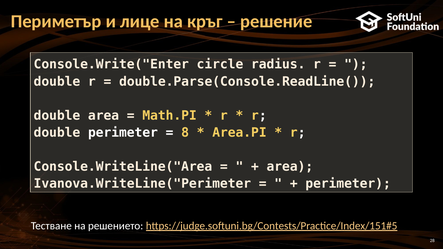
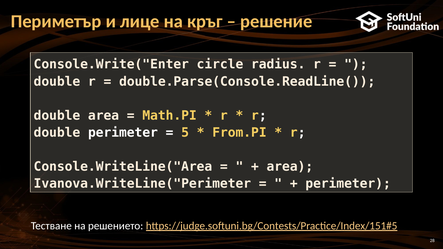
8: 8 -> 5
Area.PI: Area.PI -> From.PI
